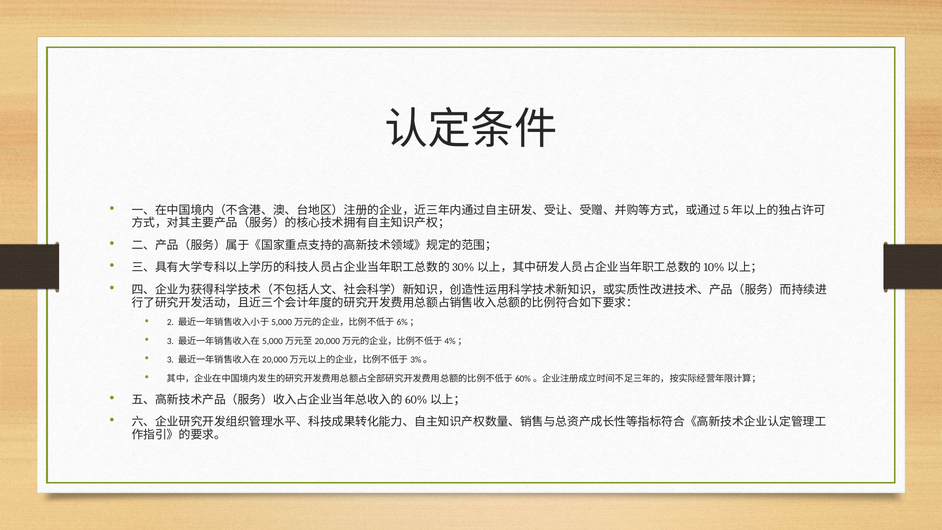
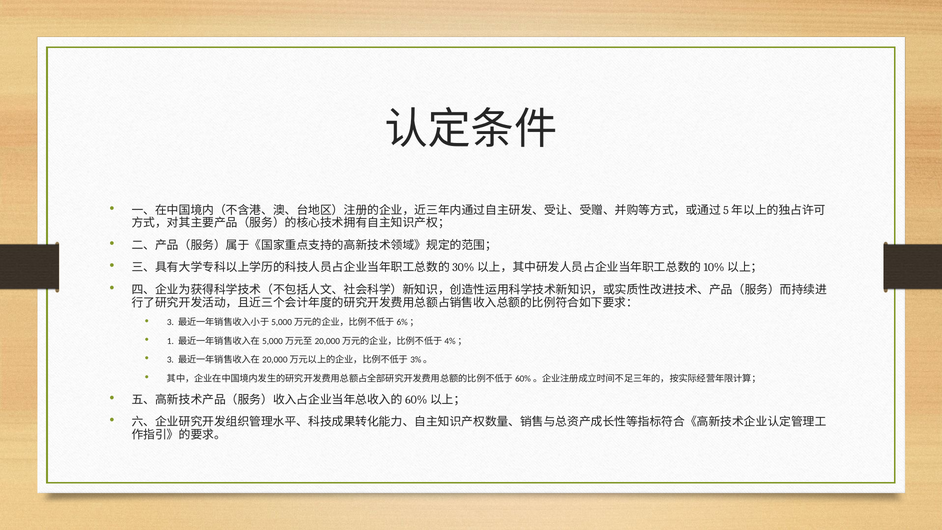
2 at (170, 322): 2 -> 3
3 at (170, 341): 3 -> 1
